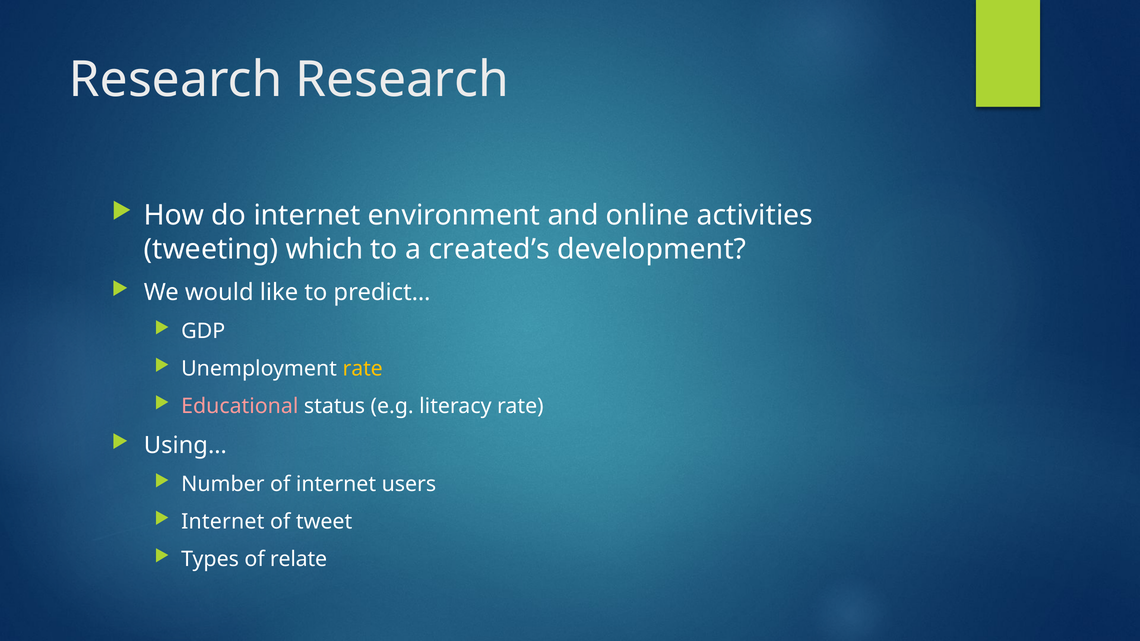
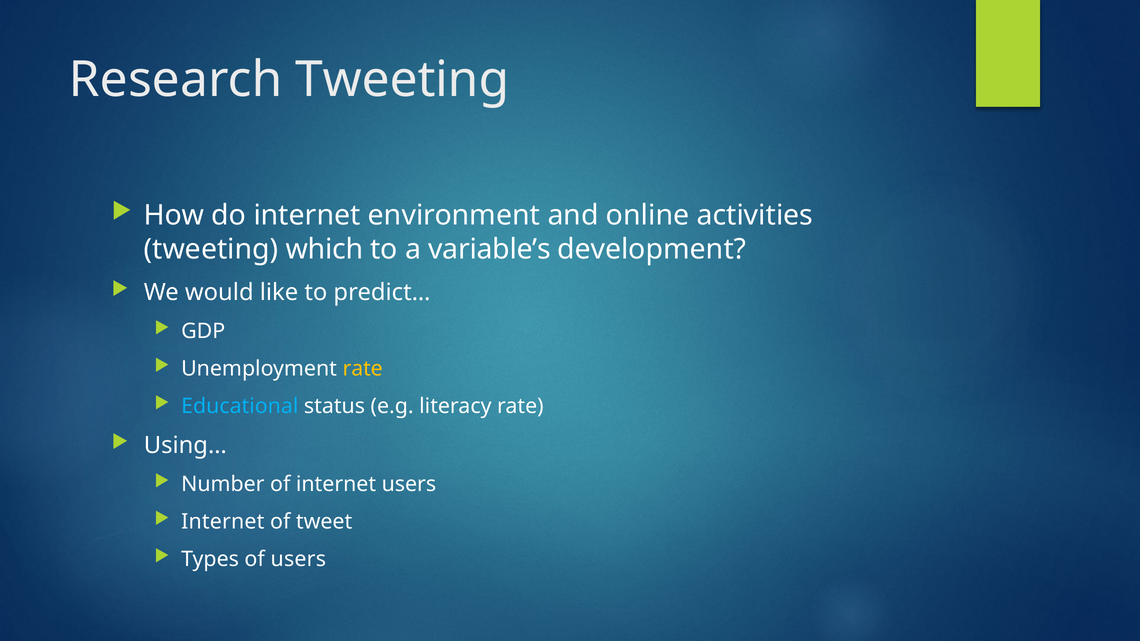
Research Research: Research -> Tweeting
created’s: created’s -> variable’s
Educational colour: pink -> light blue
of relate: relate -> users
